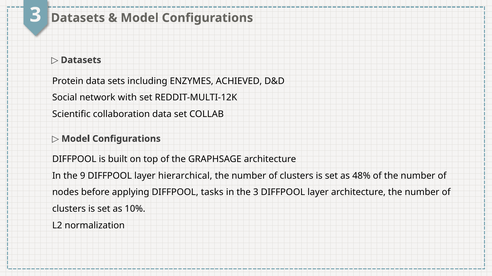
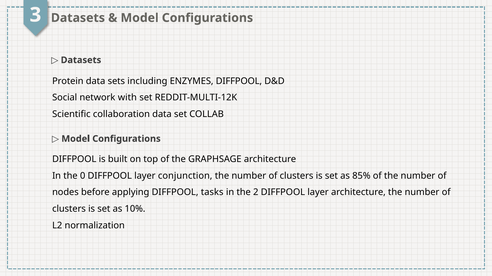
ENZYMES ACHIEVED: ACHIEVED -> DIFFPOOL
9: 9 -> 0
hierarchical: hierarchical -> conjunction
48%: 48% -> 85%
the 3: 3 -> 2
